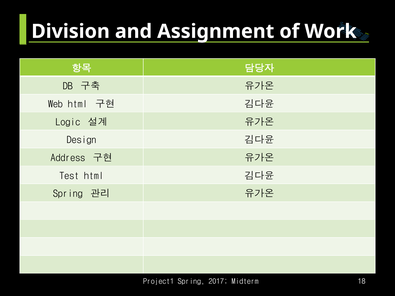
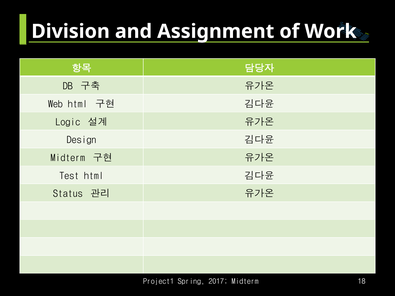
Address at (68, 158): Address -> Midterm
Spring at (68, 194): Spring -> Status
